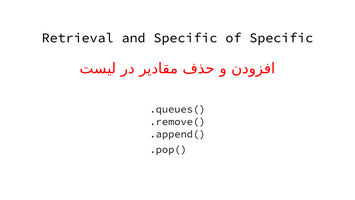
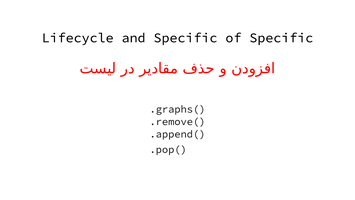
Retrieval: Retrieval -> Lifecycle
.queues(: .queues( -> .graphs(
